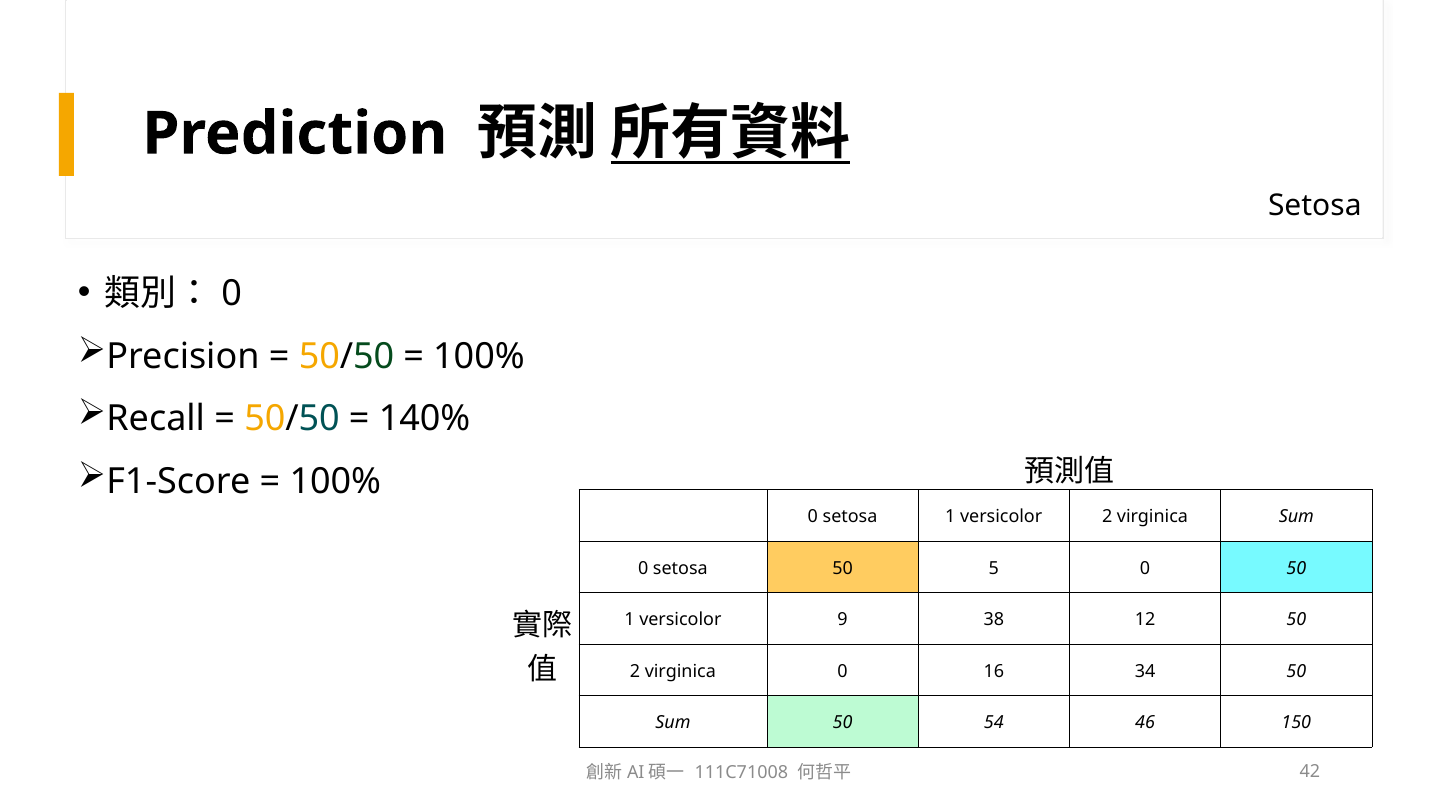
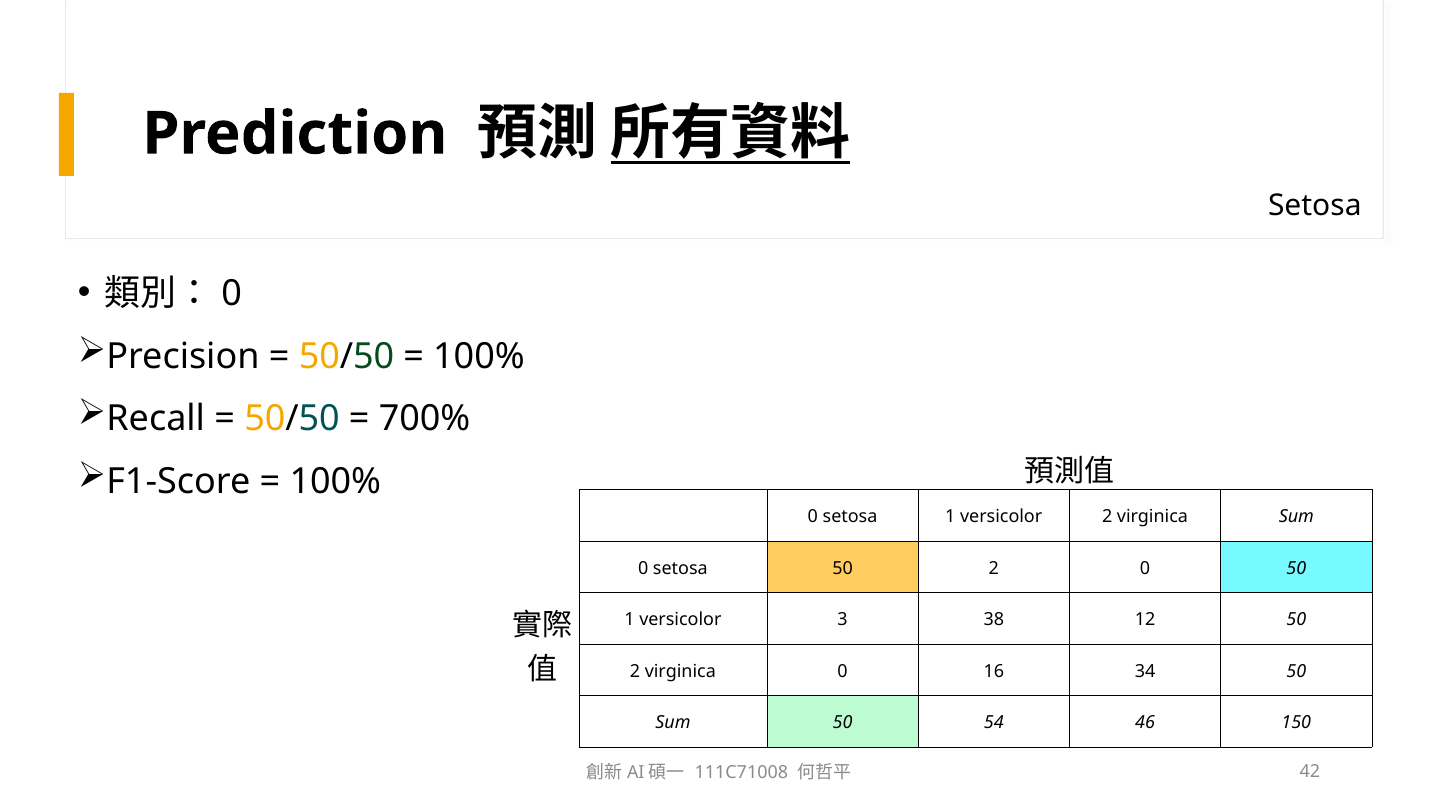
140%: 140% -> 700%
setosa 50 5: 5 -> 2
9: 9 -> 3
